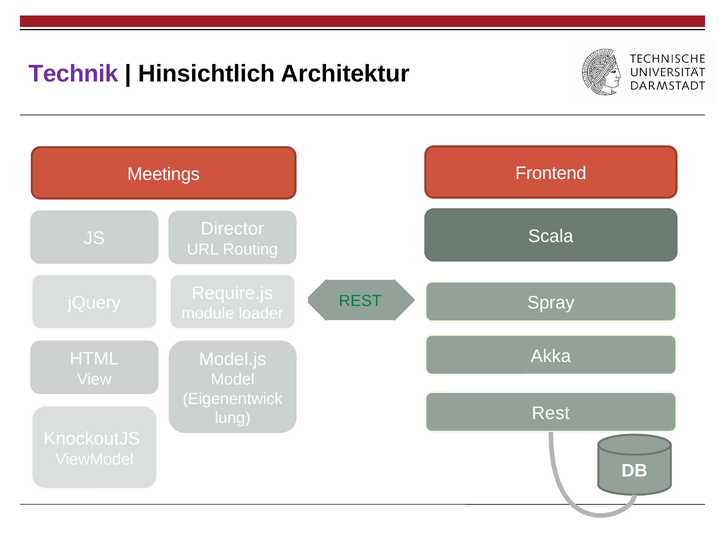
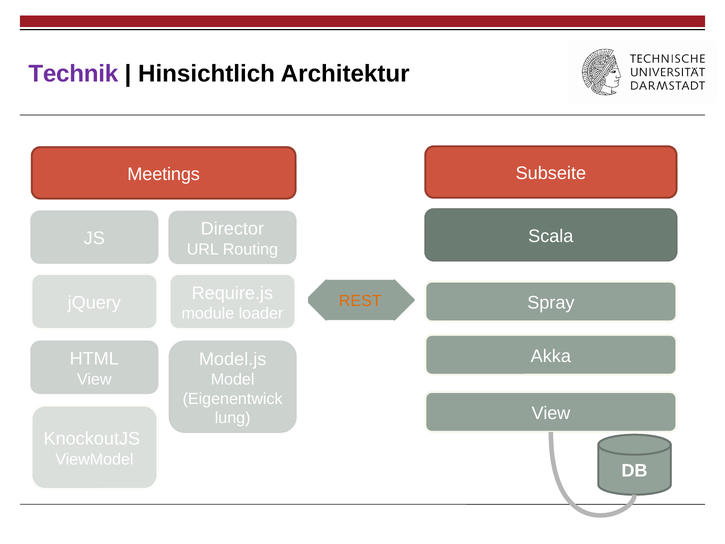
Frontend: Frontend -> Subseite
REST at (360, 301) colour: green -> orange
Rest at (551, 413): Rest -> View
